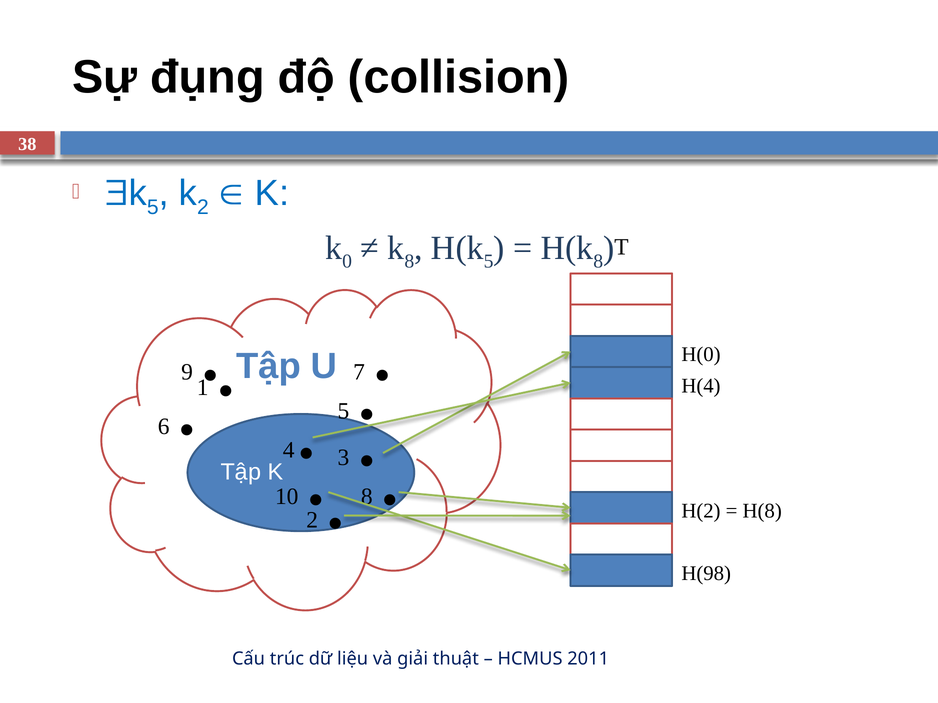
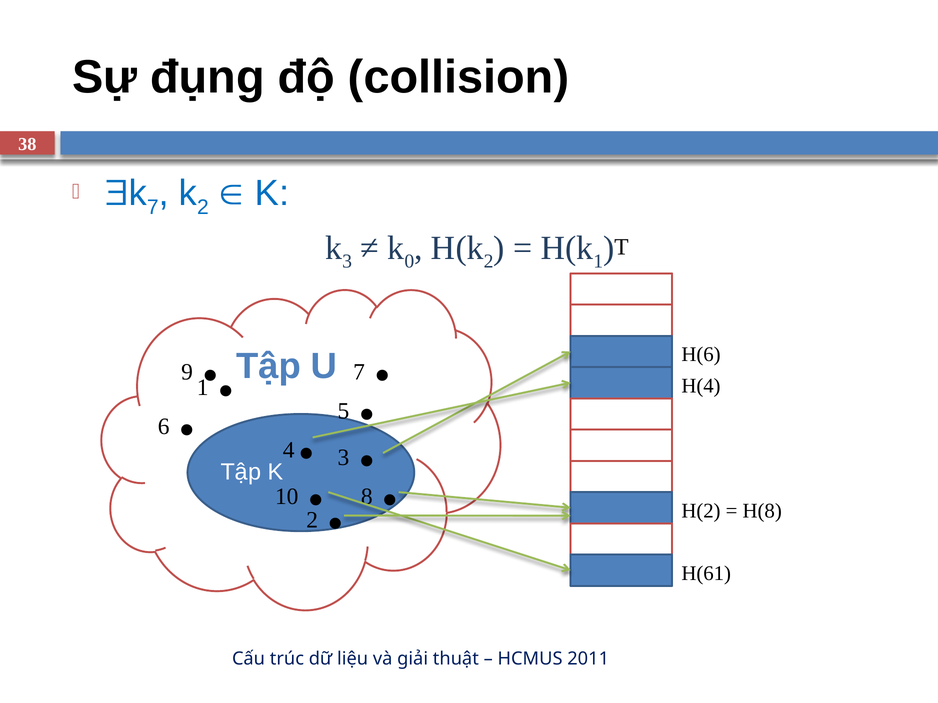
k 5: 5 -> 7
k 0: 0 -> 3
k 8: 8 -> 0
5 at (489, 262): 5 -> 2
8 at (598, 262): 8 -> 1
H(0: H(0 -> H(6
H(98: H(98 -> H(61
